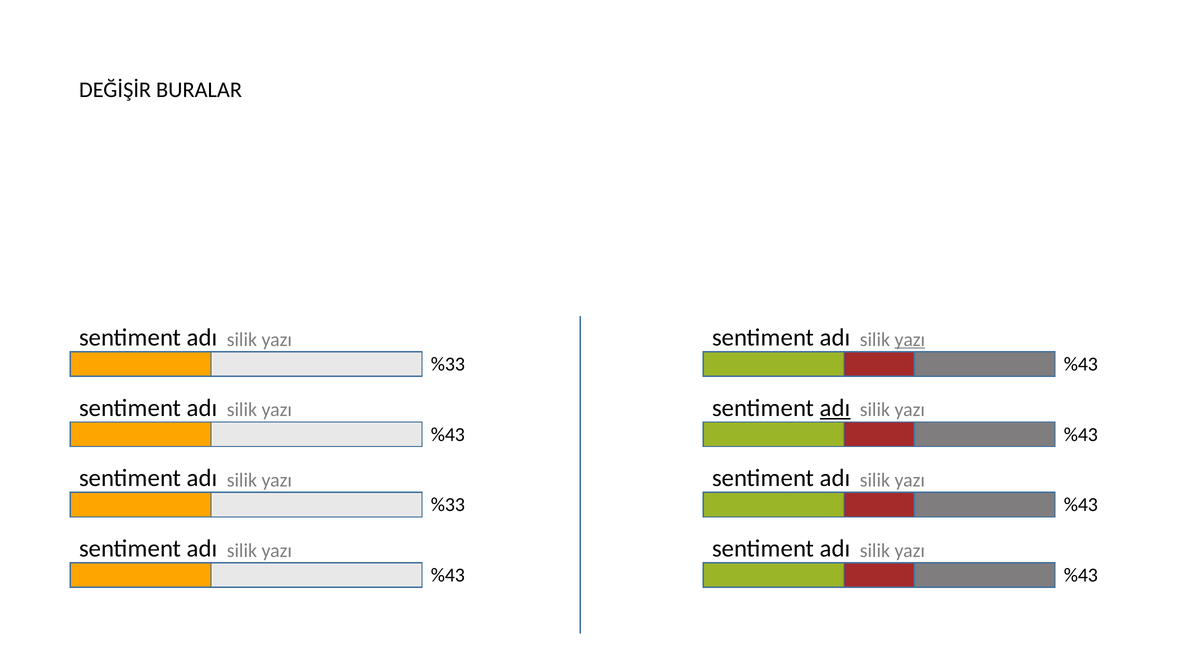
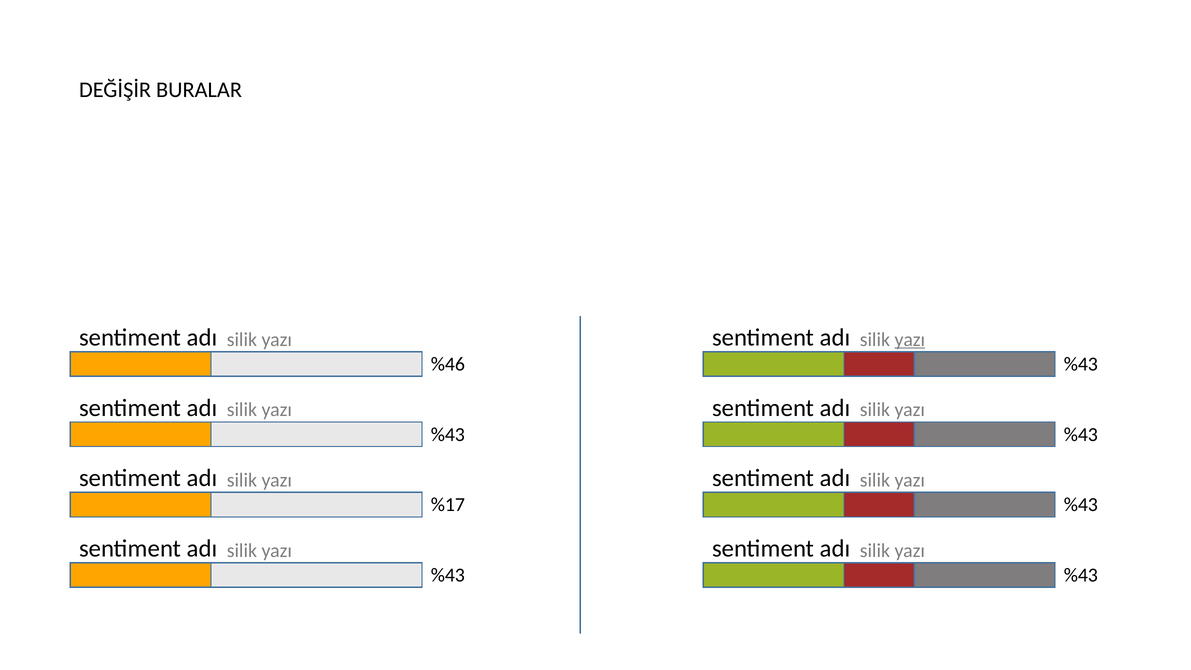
%33 at (448, 364): %33 -> %46
adı at (835, 408) underline: present -> none
%33 at (448, 505): %33 -> %17
